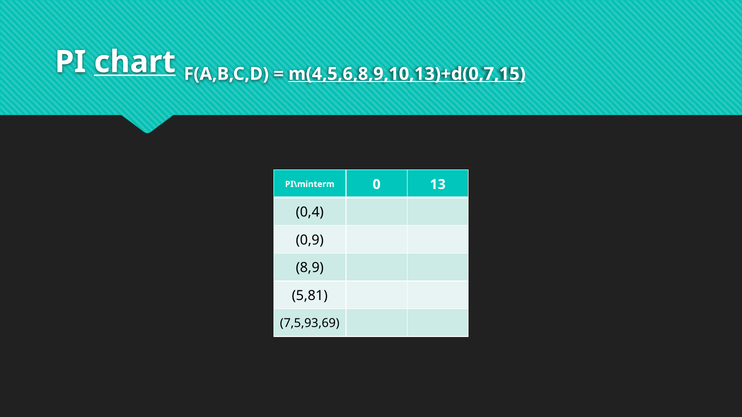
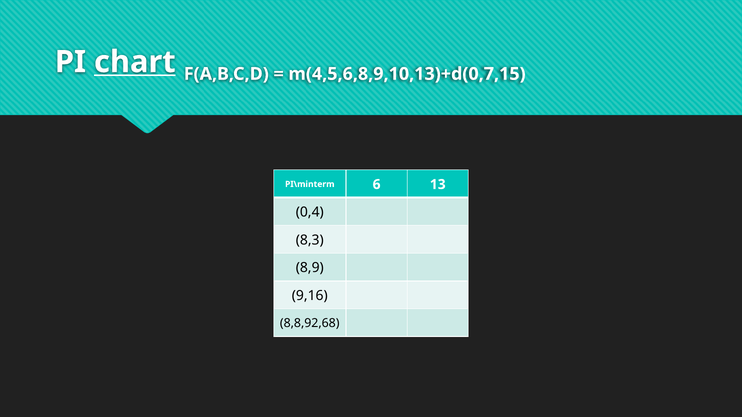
m(4,5,6,8,9,10,13)+d(0,7,15 underline: present -> none
0: 0 -> 6
0,9: 0,9 -> 8,3
5,81: 5,81 -> 9,16
7,5,93,69: 7,5,93,69 -> 8,8,92,68
